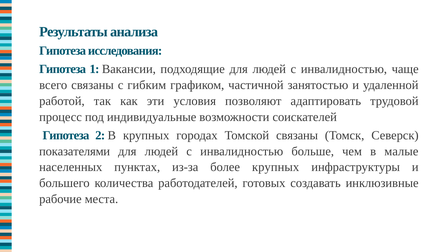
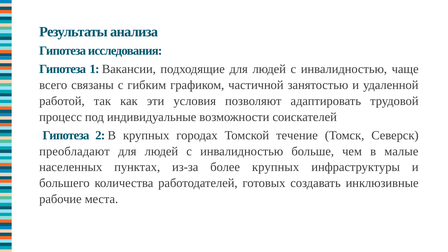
Томской связаны: связаны -> течение
показателями: показателями -> преобладают
